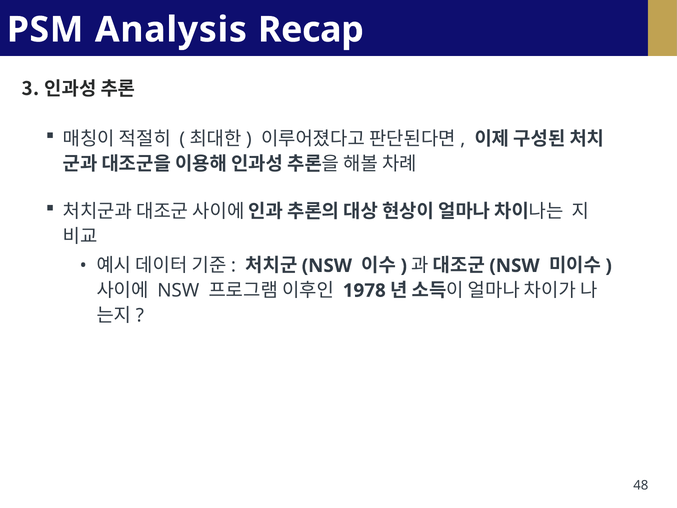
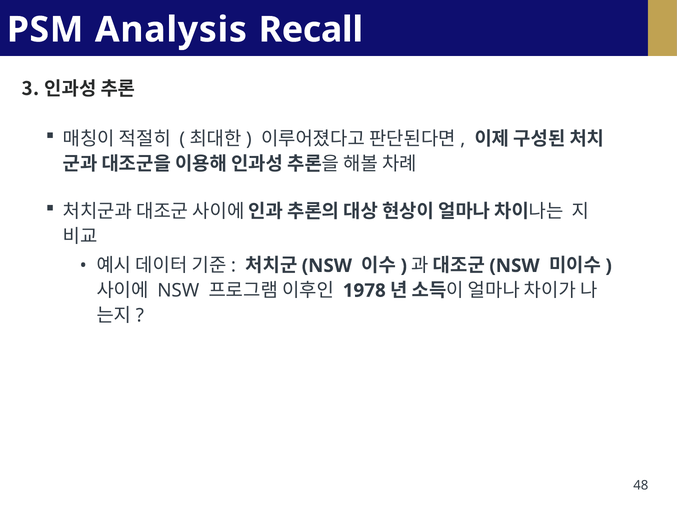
Recap: Recap -> Recall
